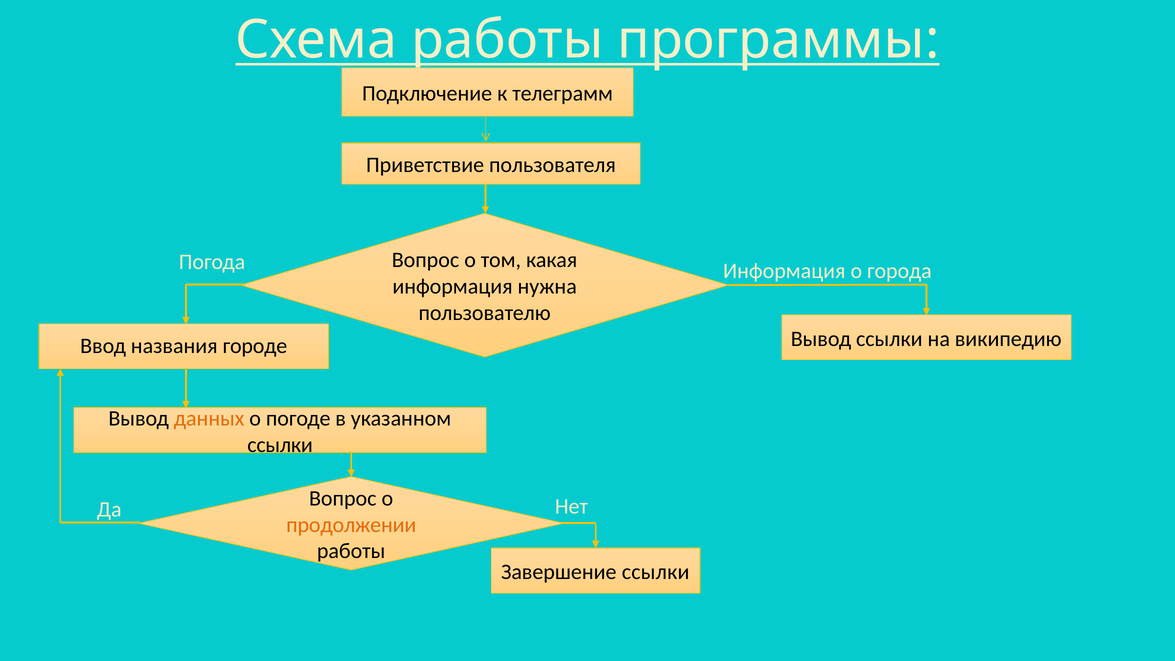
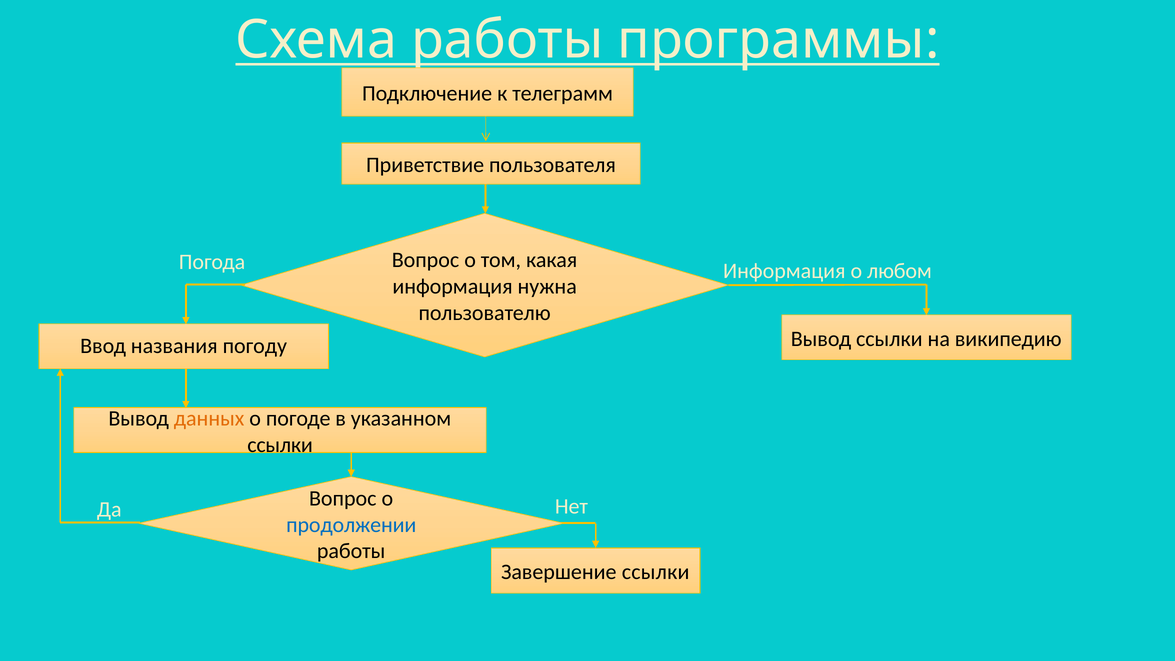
города: города -> любом
городе: городе -> погоду
продолжении colour: orange -> blue
